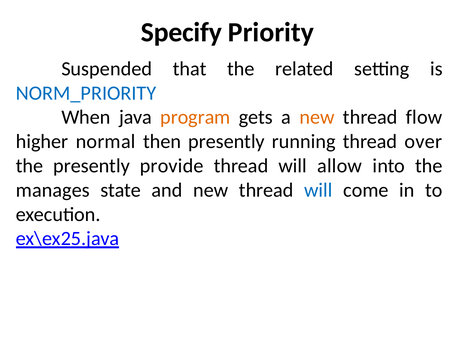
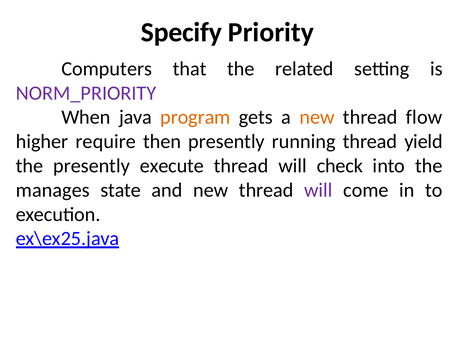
Suspended: Suspended -> Computers
NORM_PRIORITY colour: blue -> purple
normal: normal -> require
over: over -> yield
provide: provide -> execute
allow: allow -> check
will at (318, 190) colour: blue -> purple
